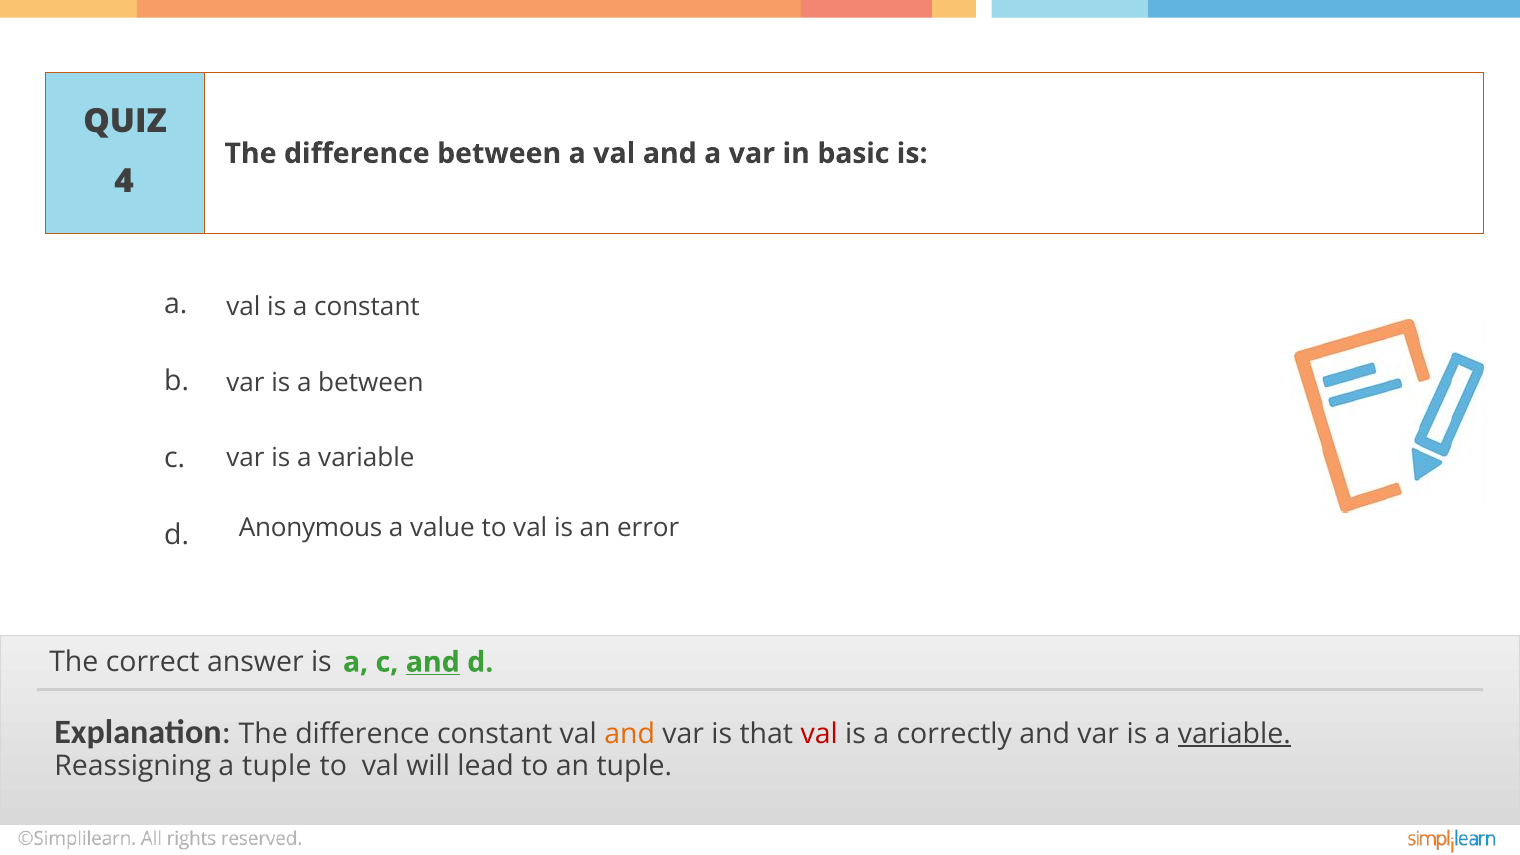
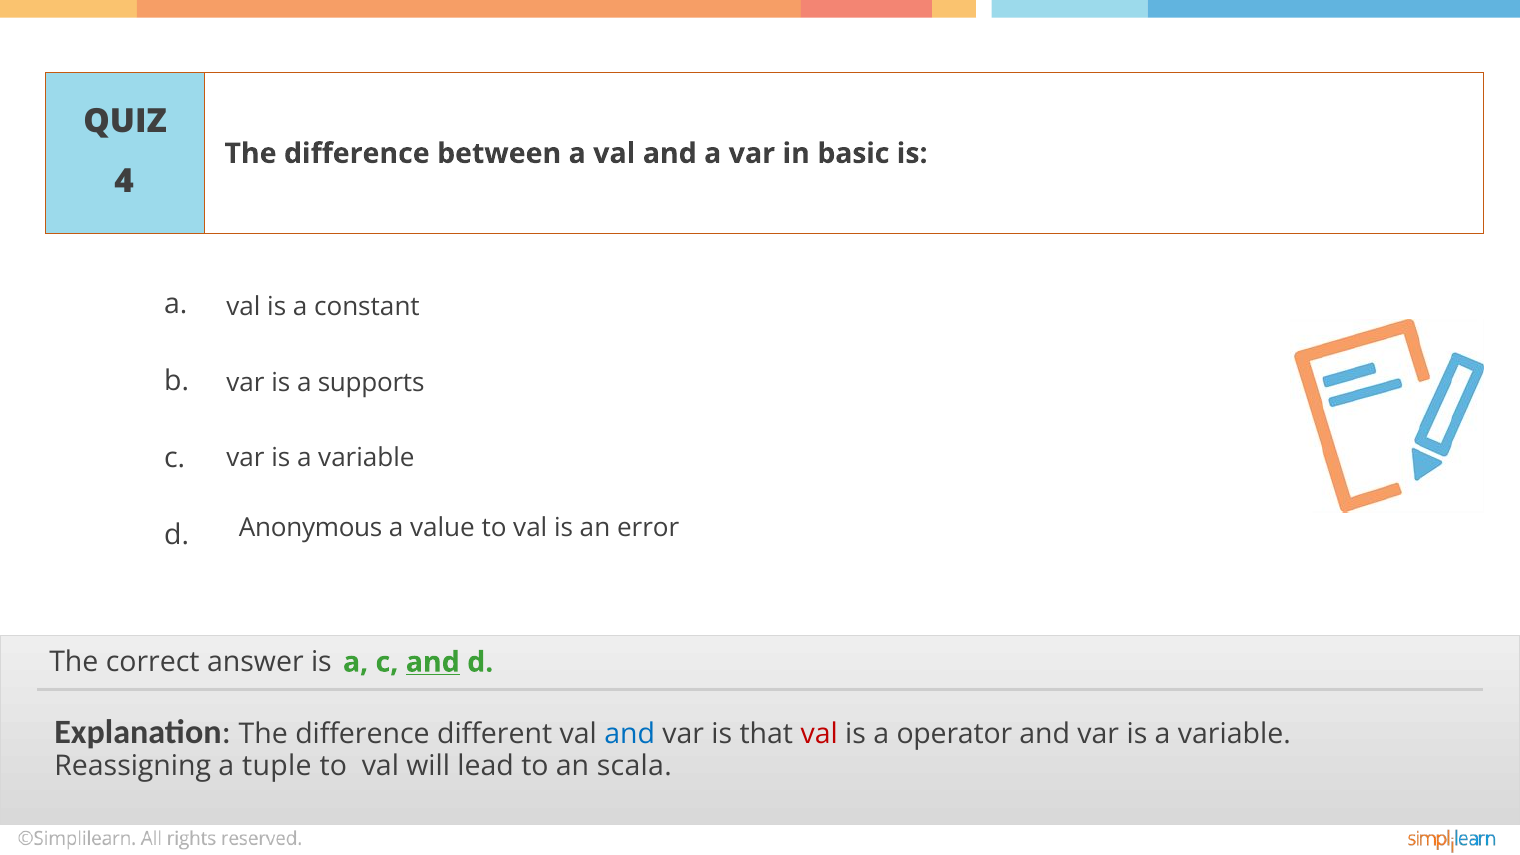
a between: between -> supports
difference constant: constant -> different
and at (630, 734) colour: orange -> blue
correctly: correctly -> operator
variable at (1234, 734) underline: present -> none
an tuple: tuple -> scala
